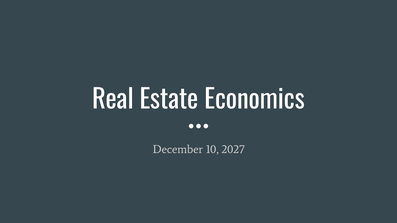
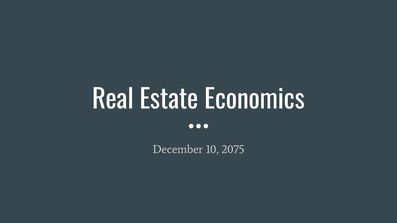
2027: 2027 -> 2075
